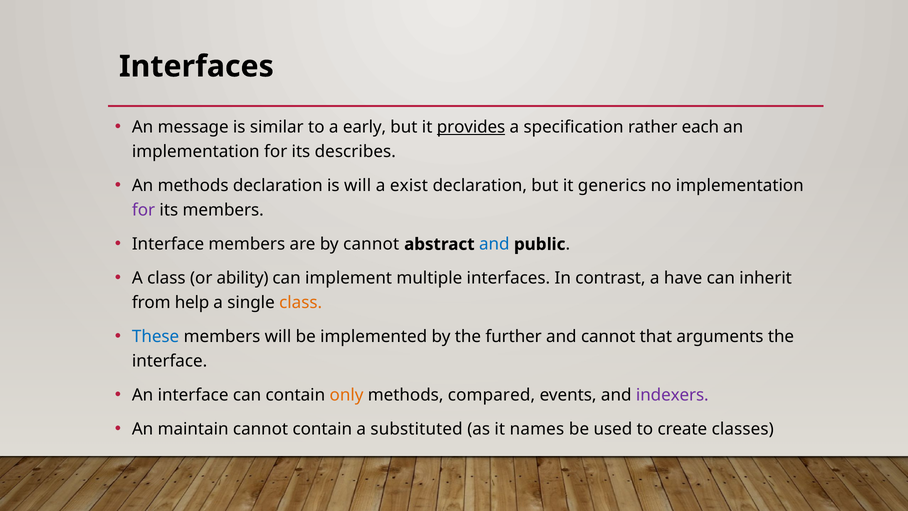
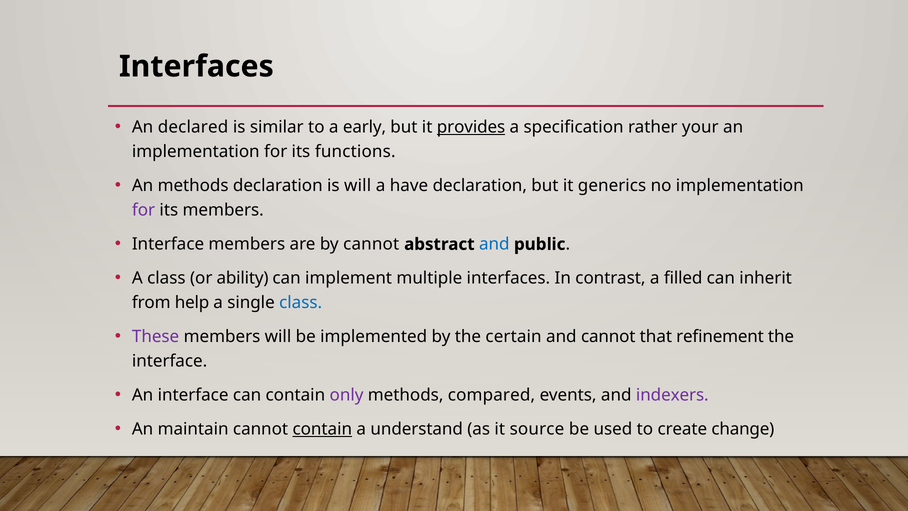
message: message -> declared
each: each -> your
describes: describes -> functions
exist: exist -> have
have: have -> filled
class at (301, 303) colour: orange -> blue
These colour: blue -> purple
further: further -> certain
arguments: arguments -> refinement
only colour: orange -> purple
contain at (322, 429) underline: none -> present
substituted: substituted -> understand
names: names -> source
classes: classes -> change
